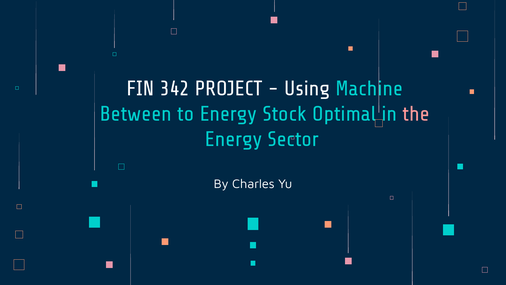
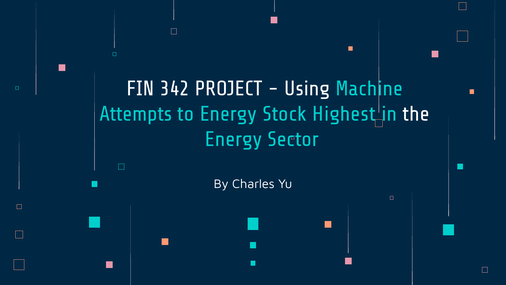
Between: Between -> Attempts
Optimal: Optimal -> Highest
the colour: pink -> white
